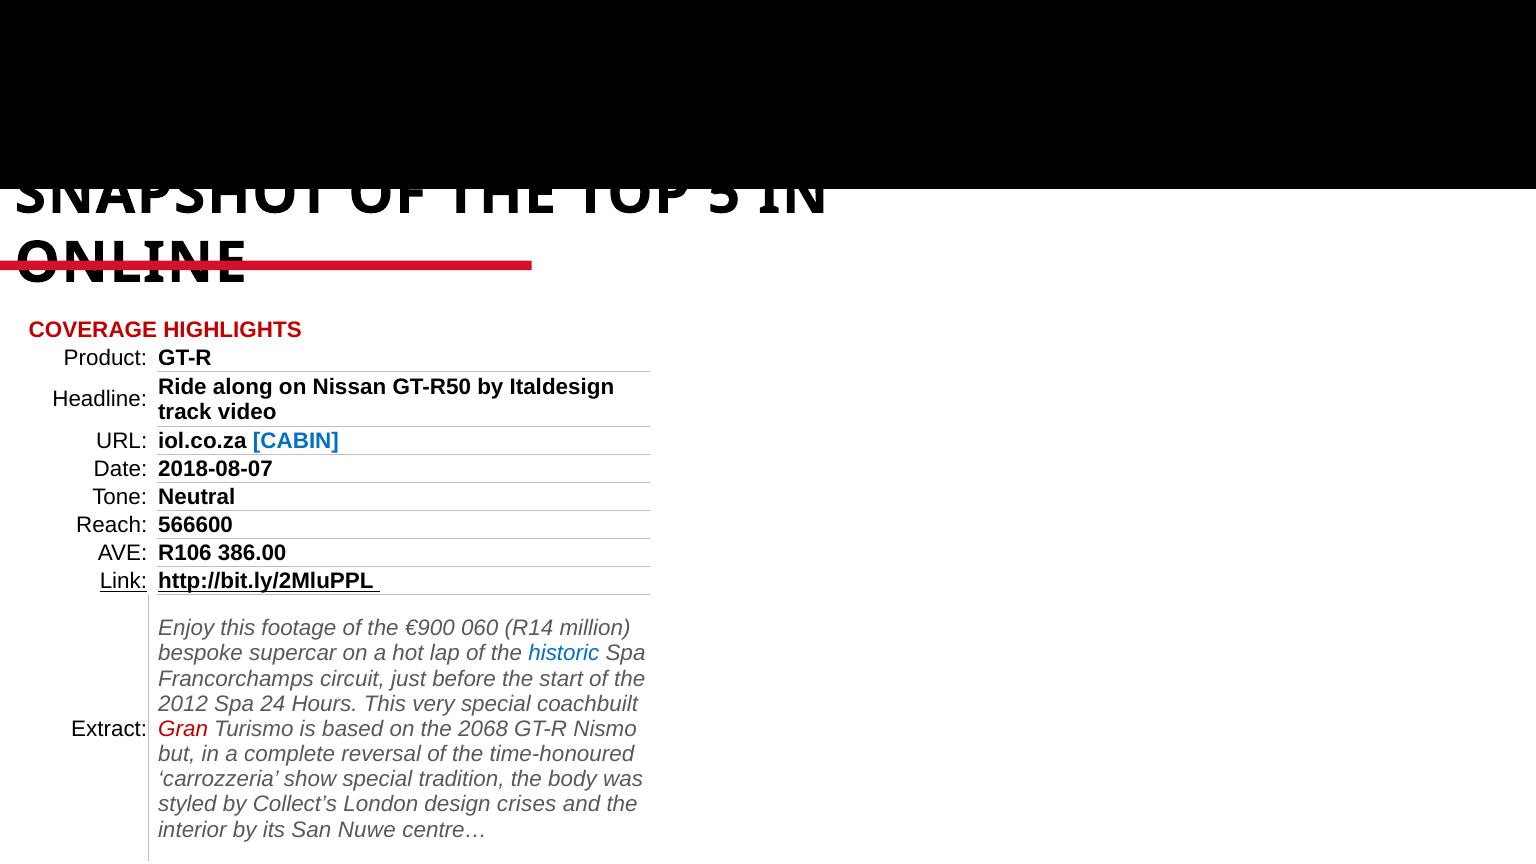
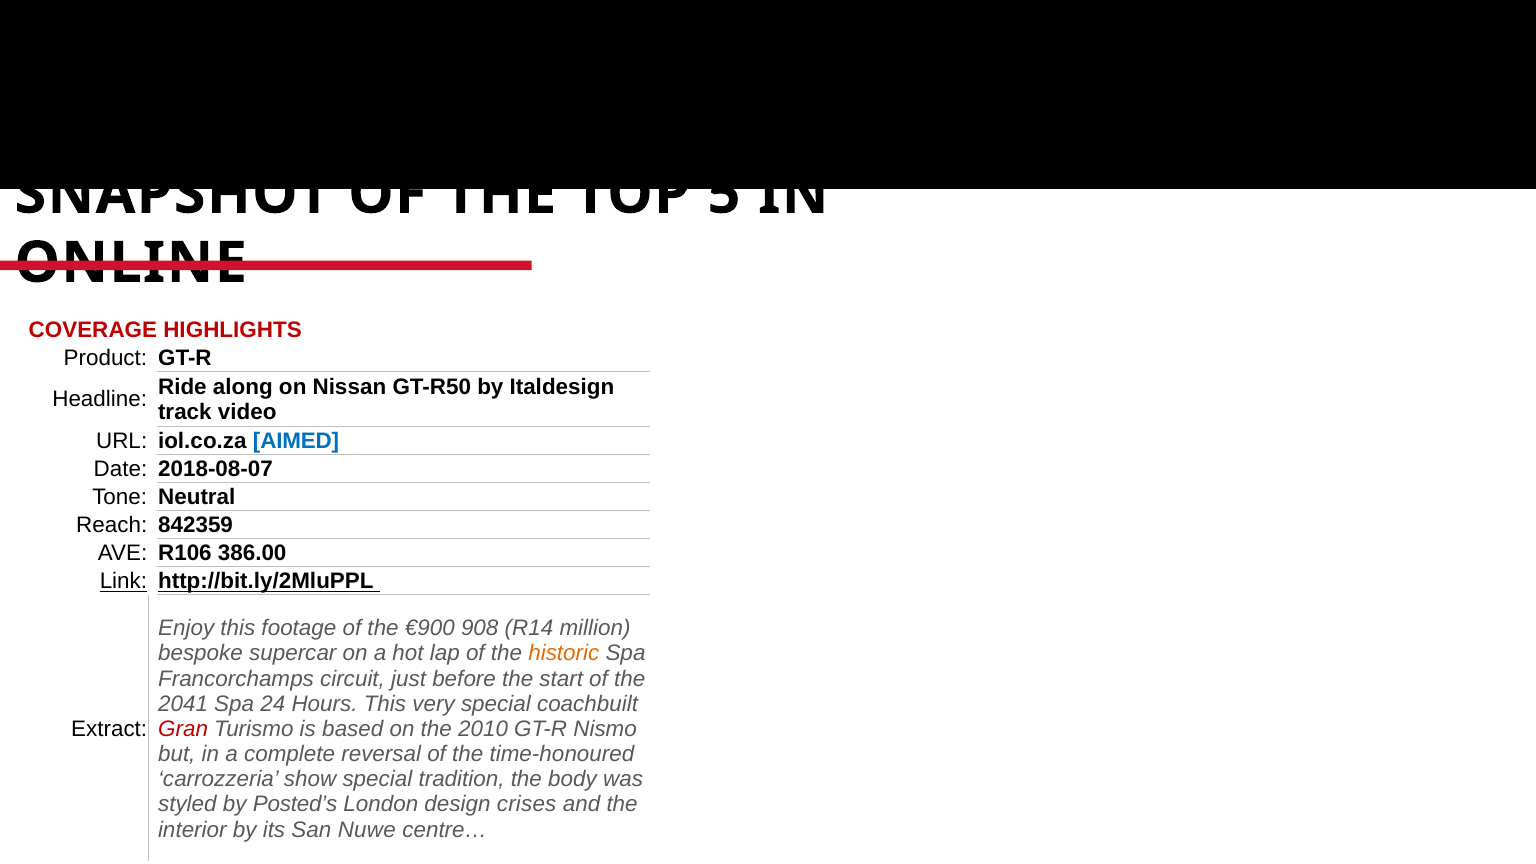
CABIN: CABIN -> AIMED
566600: 566600 -> 842359
060: 060 -> 908
historic colour: blue -> orange
2012: 2012 -> 2041
2068: 2068 -> 2010
Collect’s: Collect’s -> Posted’s
